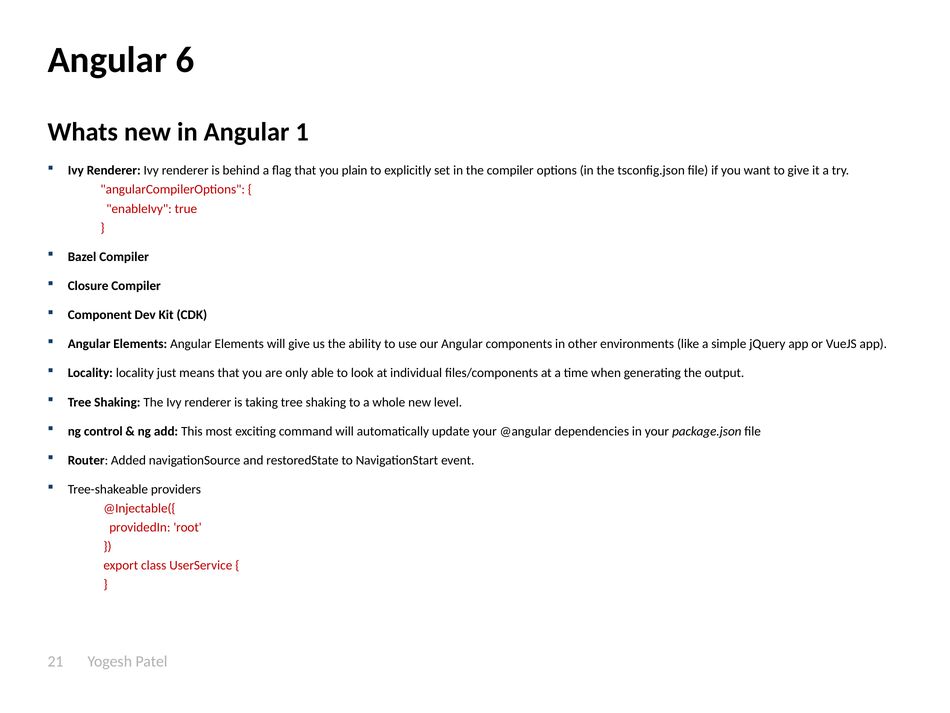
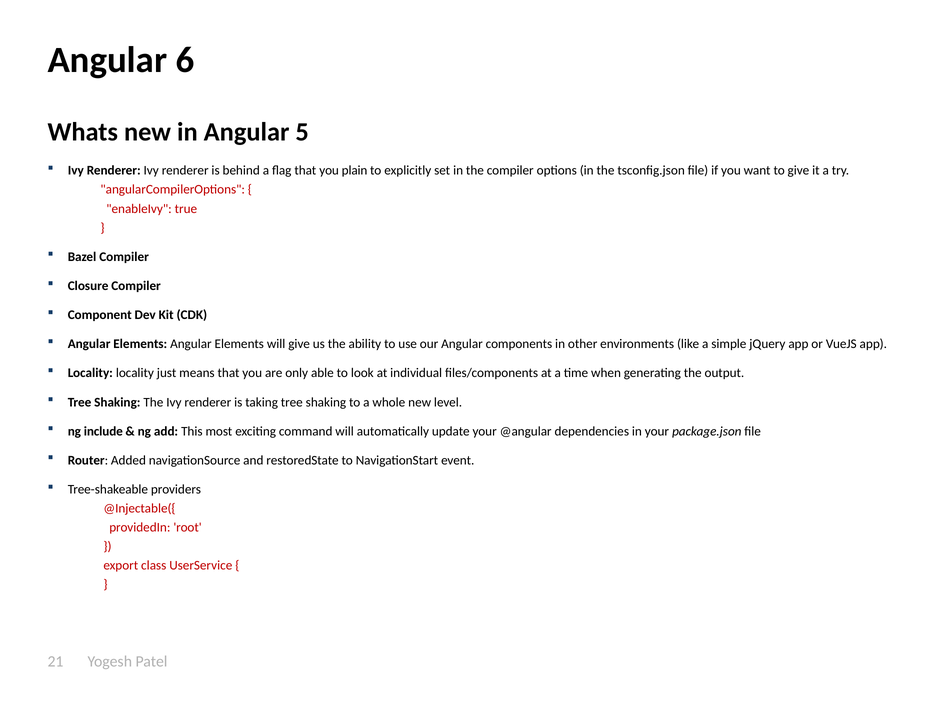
1: 1 -> 5
control: control -> include
